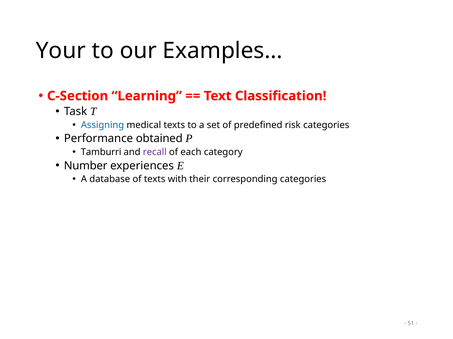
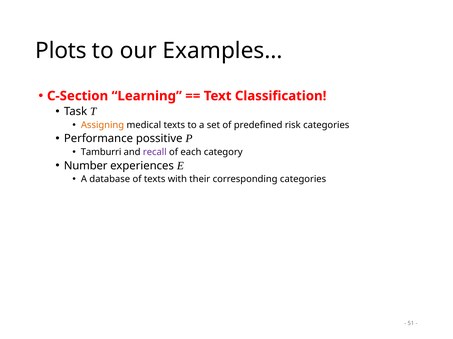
Your: Your -> Plots
Assigning colour: blue -> orange
obtained: obtained -> possitive
